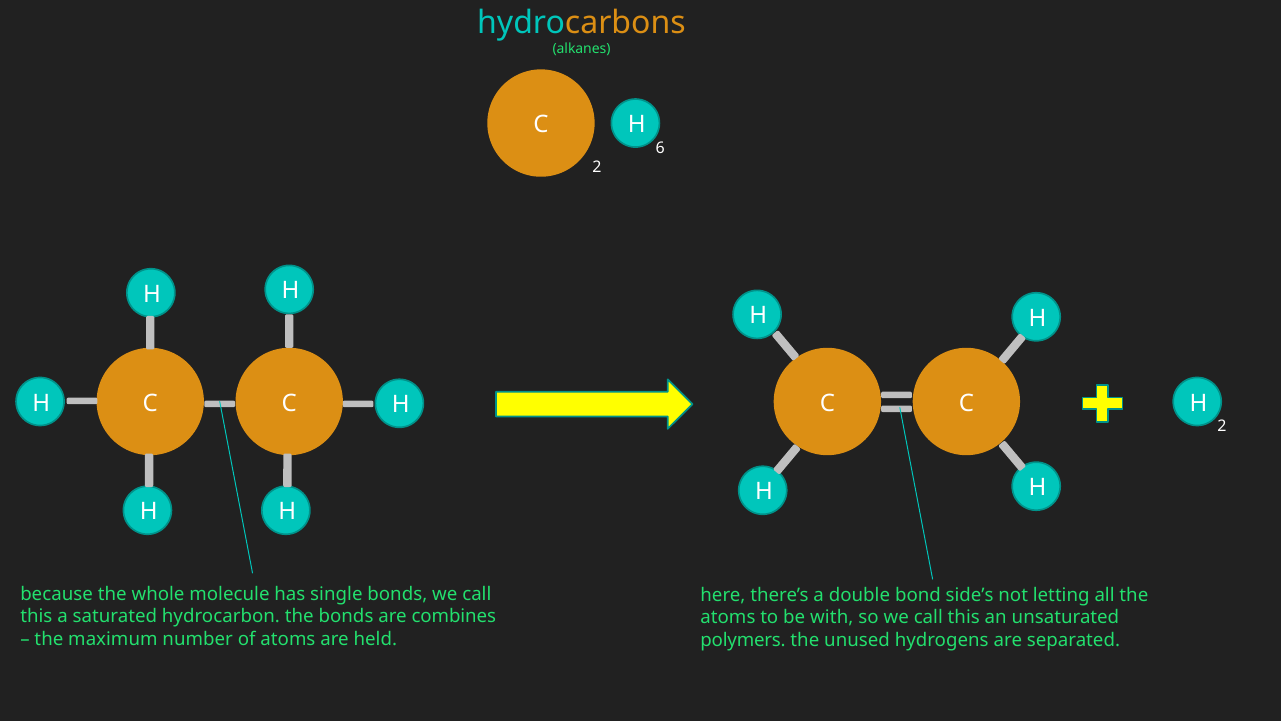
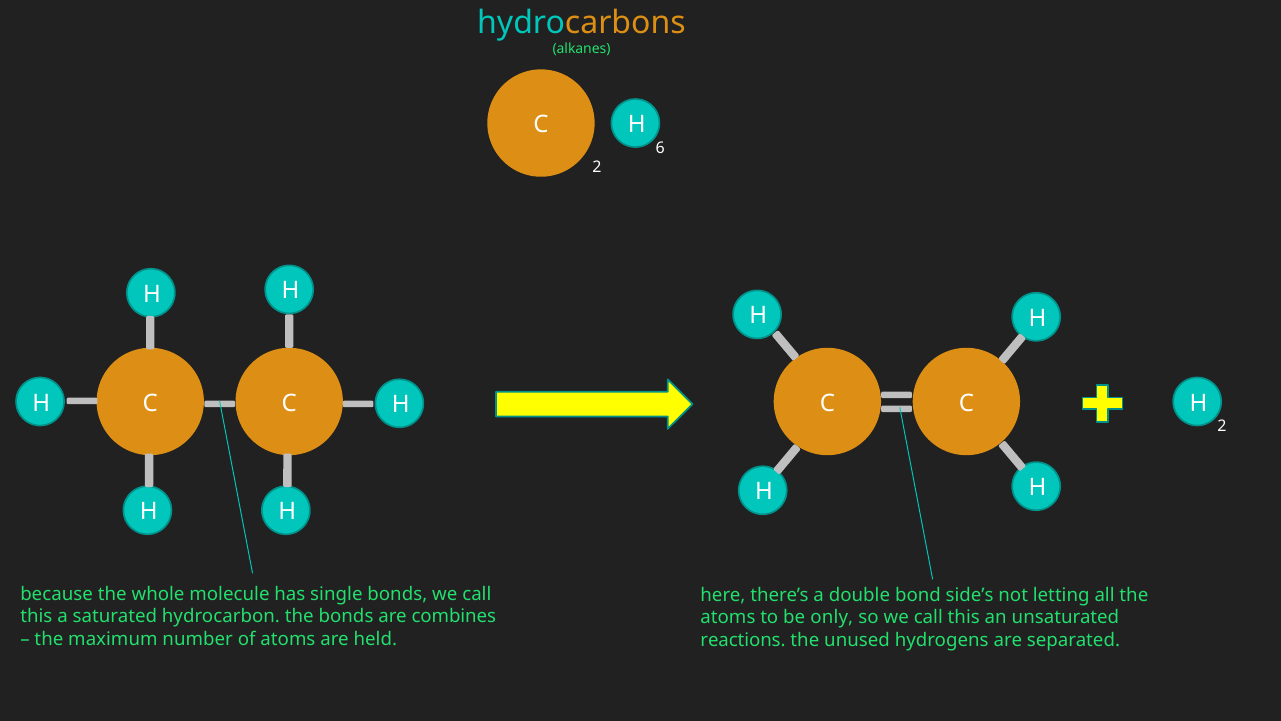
with: with -> only
polymers: polymers -> reactions
